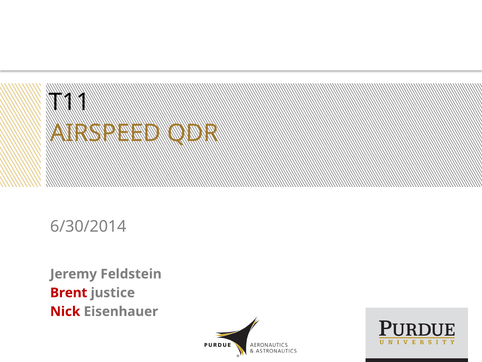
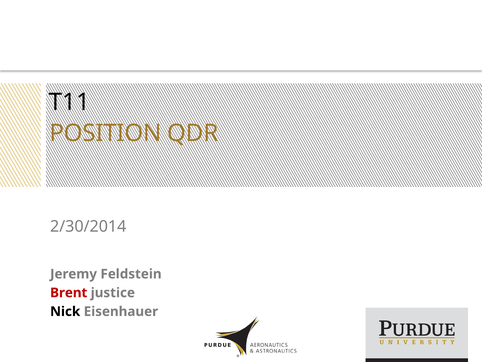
AIRSPEED: AIRSPEED -> POSITION
6/30/2014: 6/30/2014 -> 2/30/2014
Nick colour: red -> black
